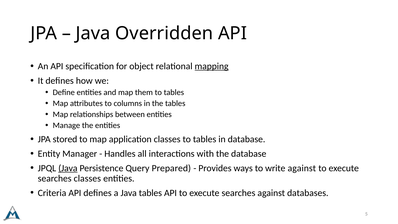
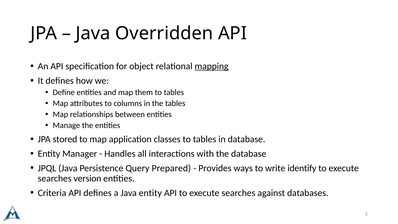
Java at (68, 168) underline: present -> none
write against: against -> identify
searches classes: classes -> version
Java tables: tables -> entity
